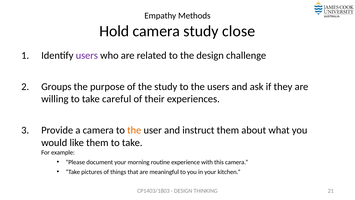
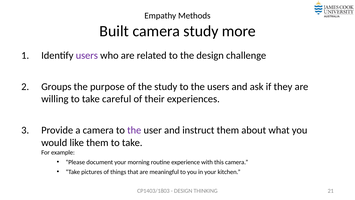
Hold: Hold -> Built
close: close -> more
the at (134, 130) colour: orange -> purple
